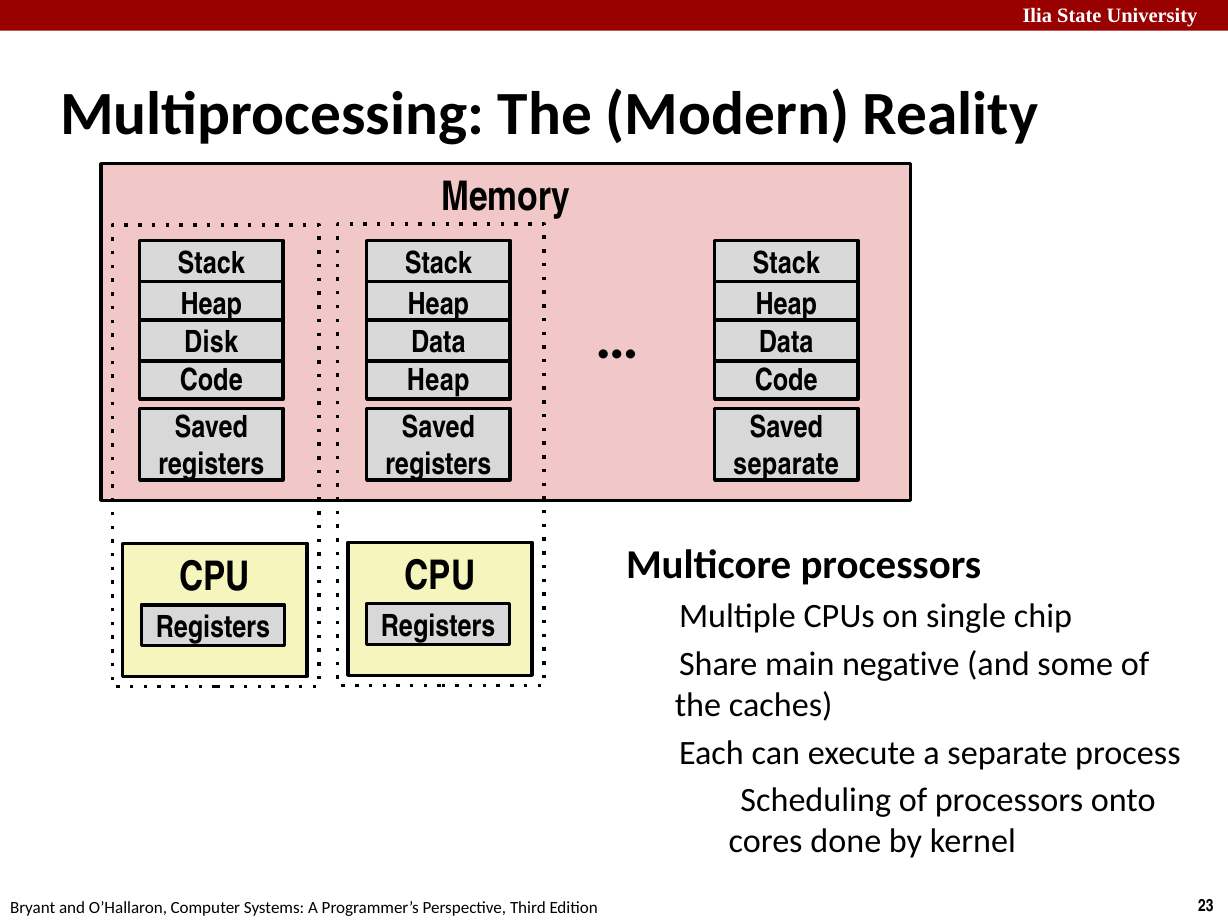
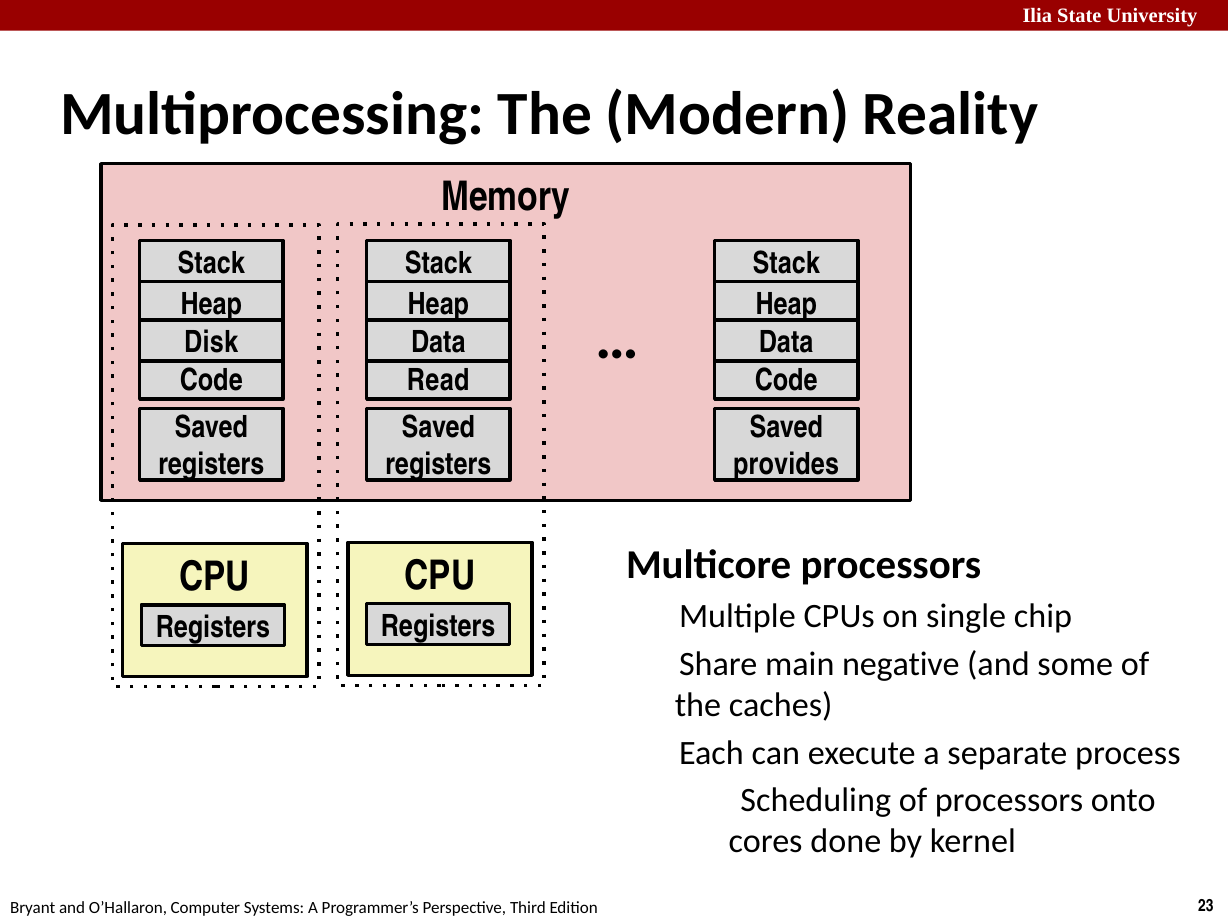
Heap at (438, 381): Heap -> Read
separate at (786, 465): separate -> provides
